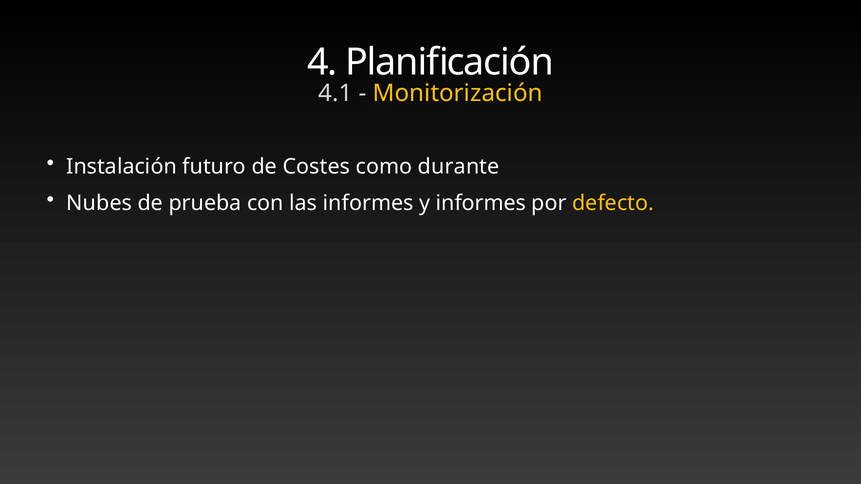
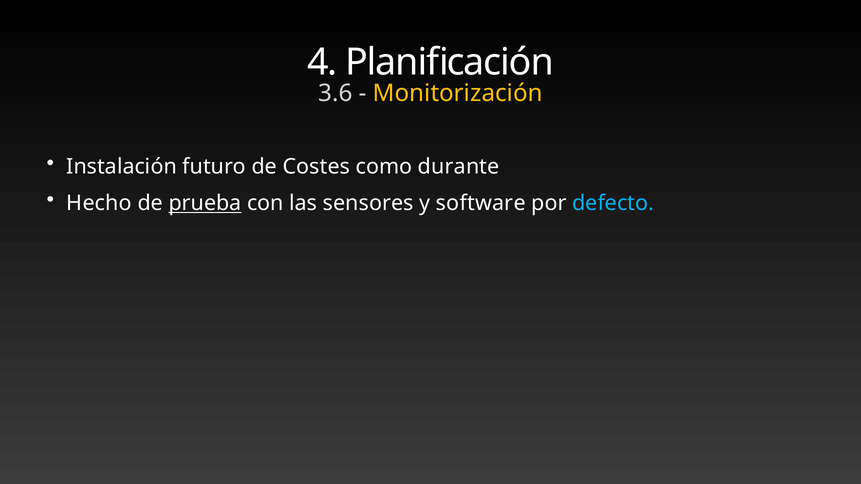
4.1: 4.1 -> 3.6
Nubes: Nubes -> Hecho
prueba underline: none -> present
las informes: informes -> sensores
y informes: informes -> software
defecto colour: yellow -> light blue
